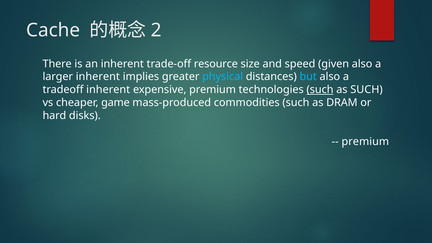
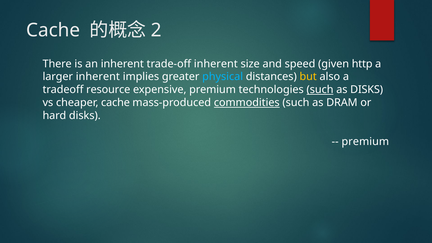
trade-off resource: resource -> inherent
given also: also -> http
but colour: light blue -> yellow
tradeoff inherent: inherent -> resource
as SUCH: SUCH -> DISKS
cheaper game: game -> cache
commodities underline: none -> present
